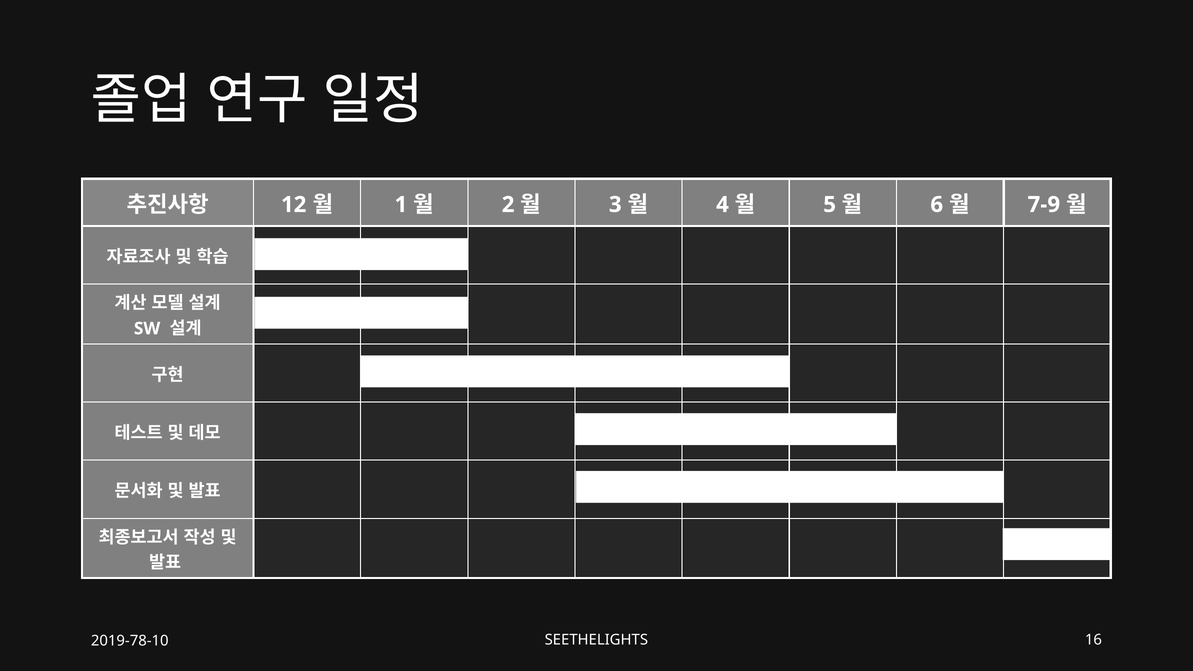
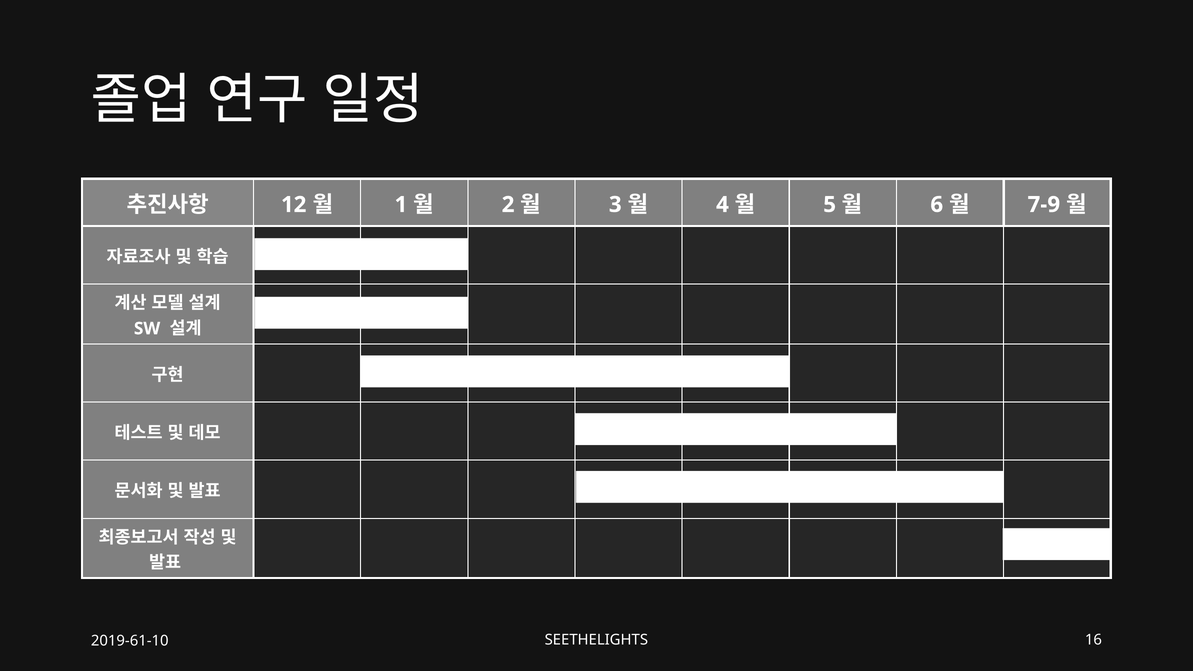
2019-78-10: 2019-78-10 -> 2019-61-10
